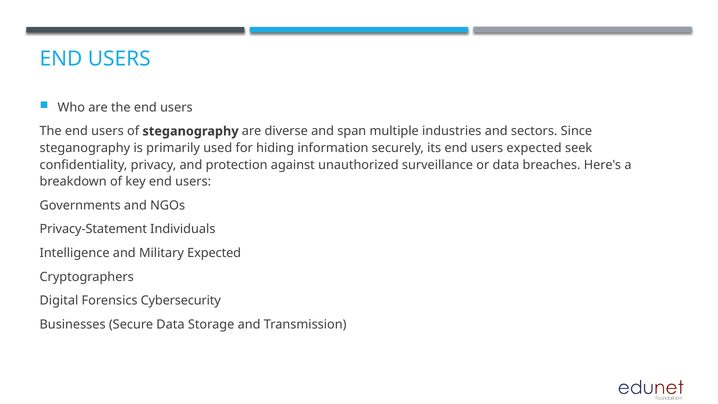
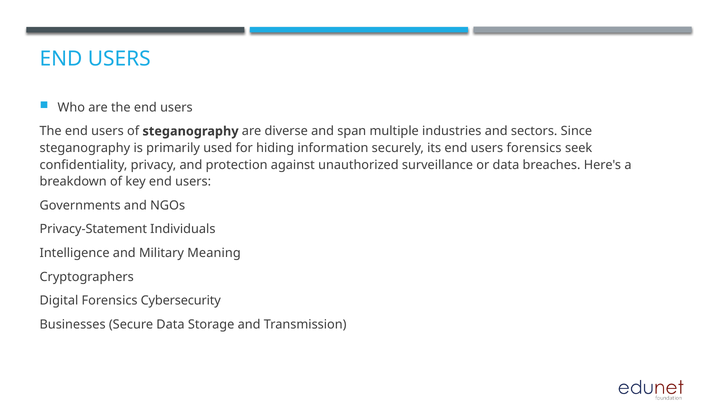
users expected: expected -> forensics
Military Expected: Expected -> Meaning
